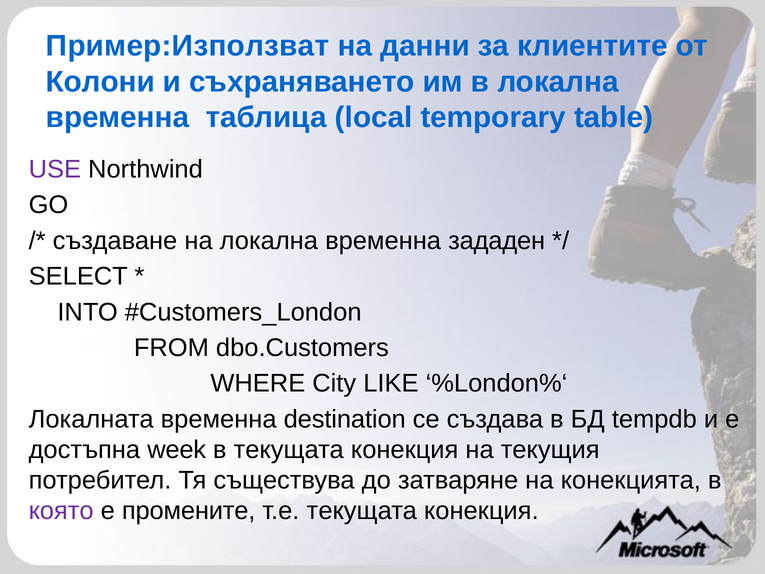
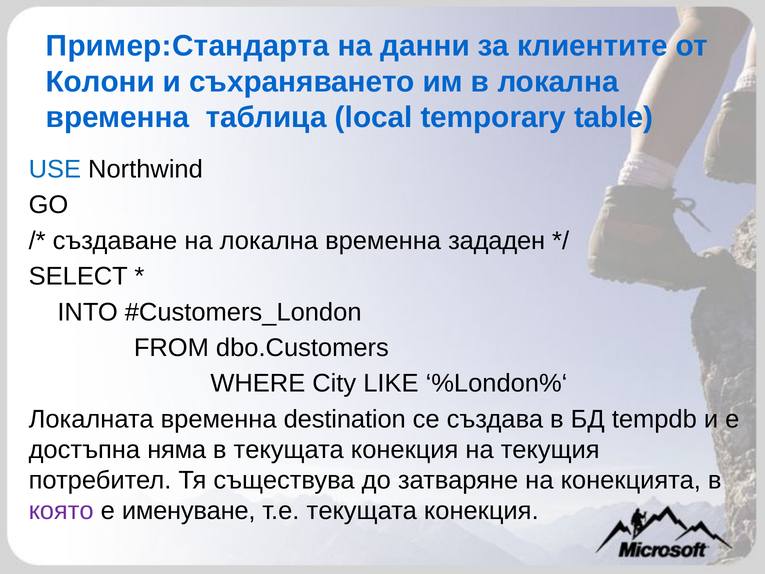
Пример:Използват: Пример:Използват -> Пример:Стандарта
USE colour: purple -> blue
week: week -> няма
промените: промените -> именуване
